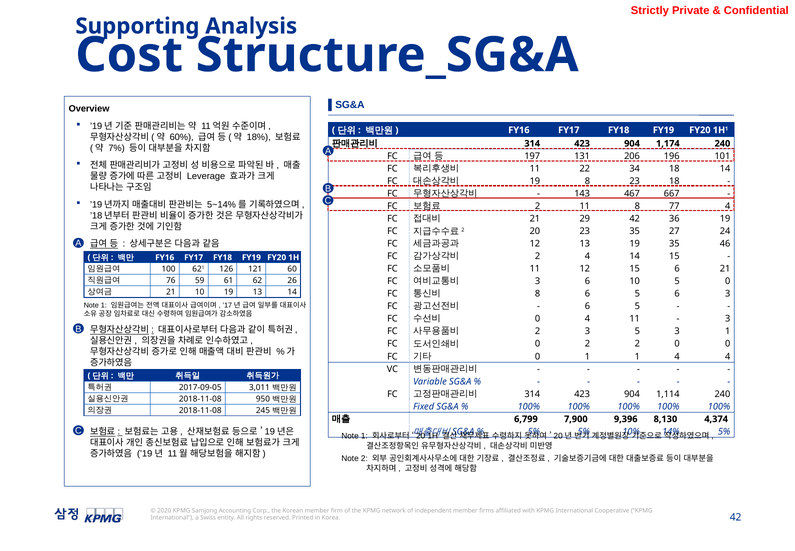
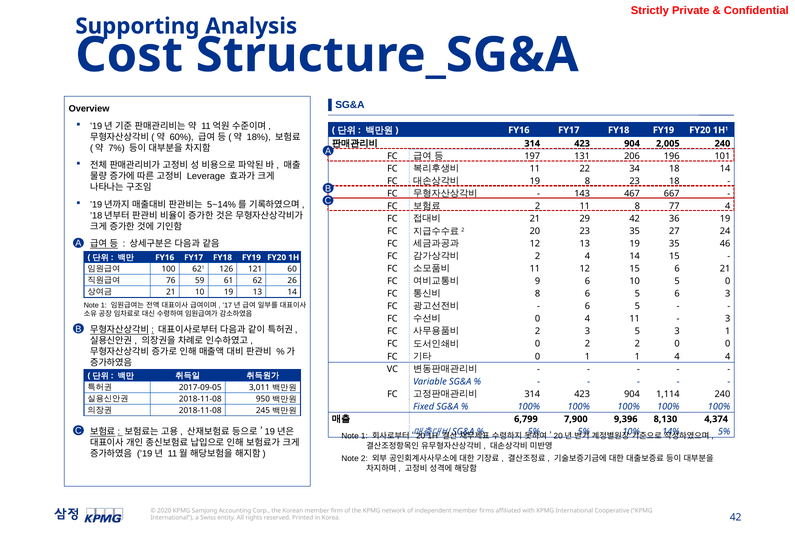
1,174: 1,174 -> 2,005
3 at (538, 281): 3 -> 9
